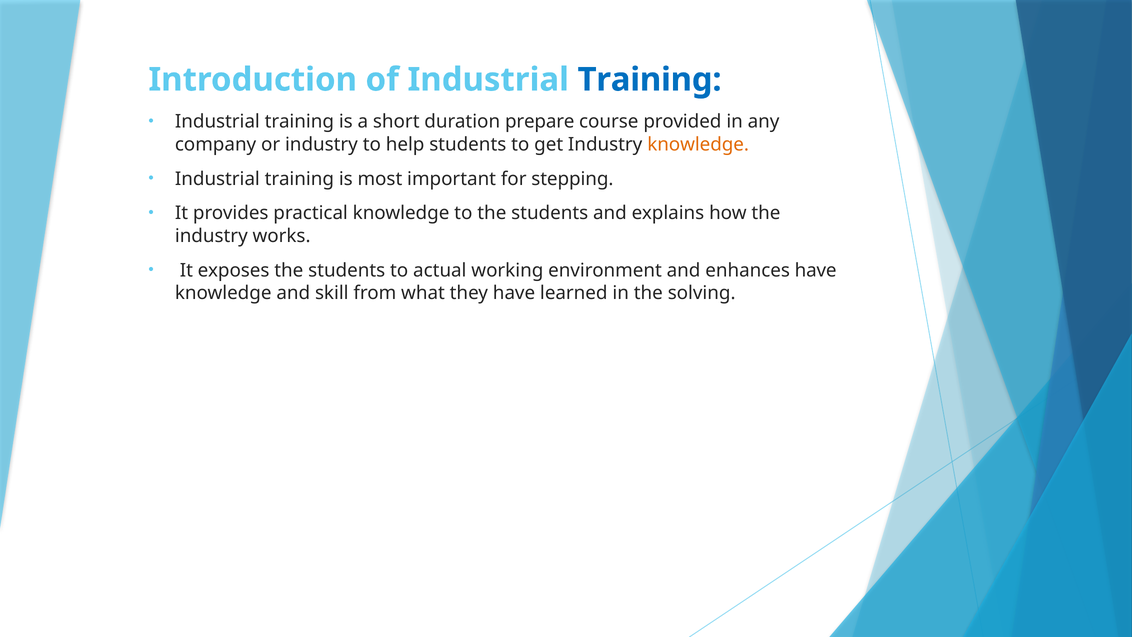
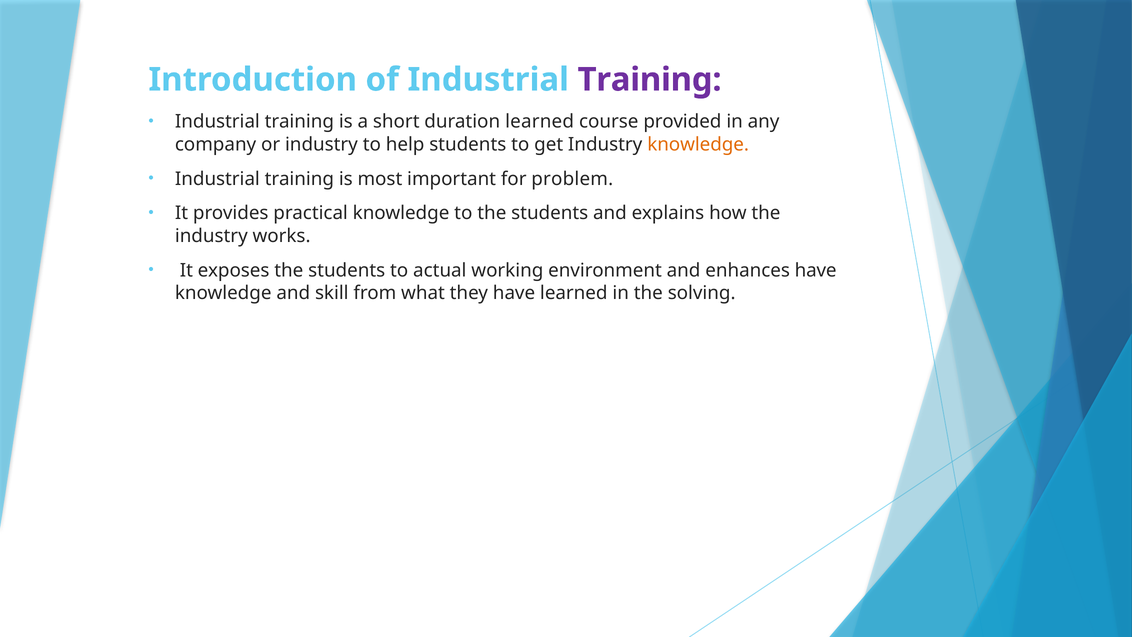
Training at (650, 80) colour: blue -> purple
duration prepare: prepare -> learned
stepping: stepping -> problem
